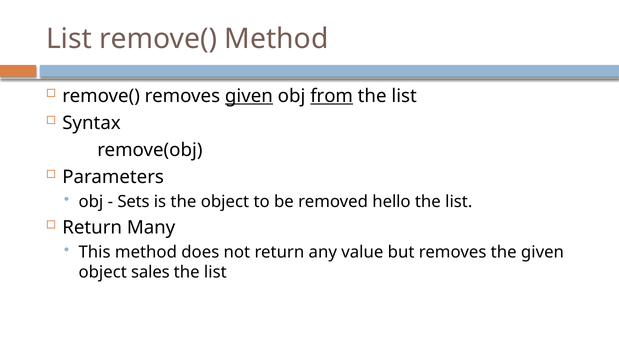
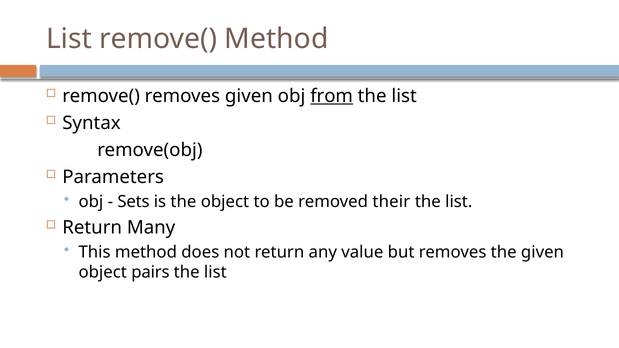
given at (249, 96) underline: present -> none
hello: hello -> their
sales: sales -> pairs
